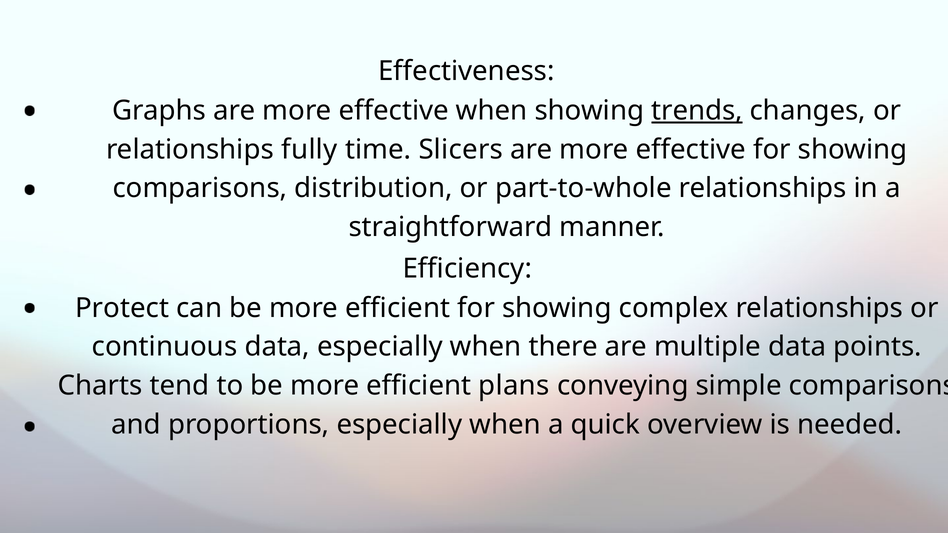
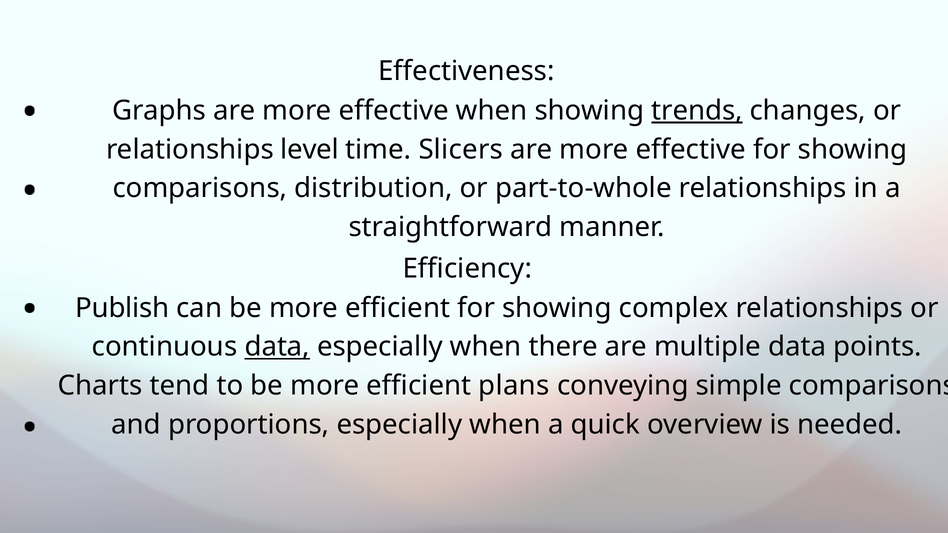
fully: fully -> level
Protect: Protect -> Publish
data at (277, 347) underline: none -> present
